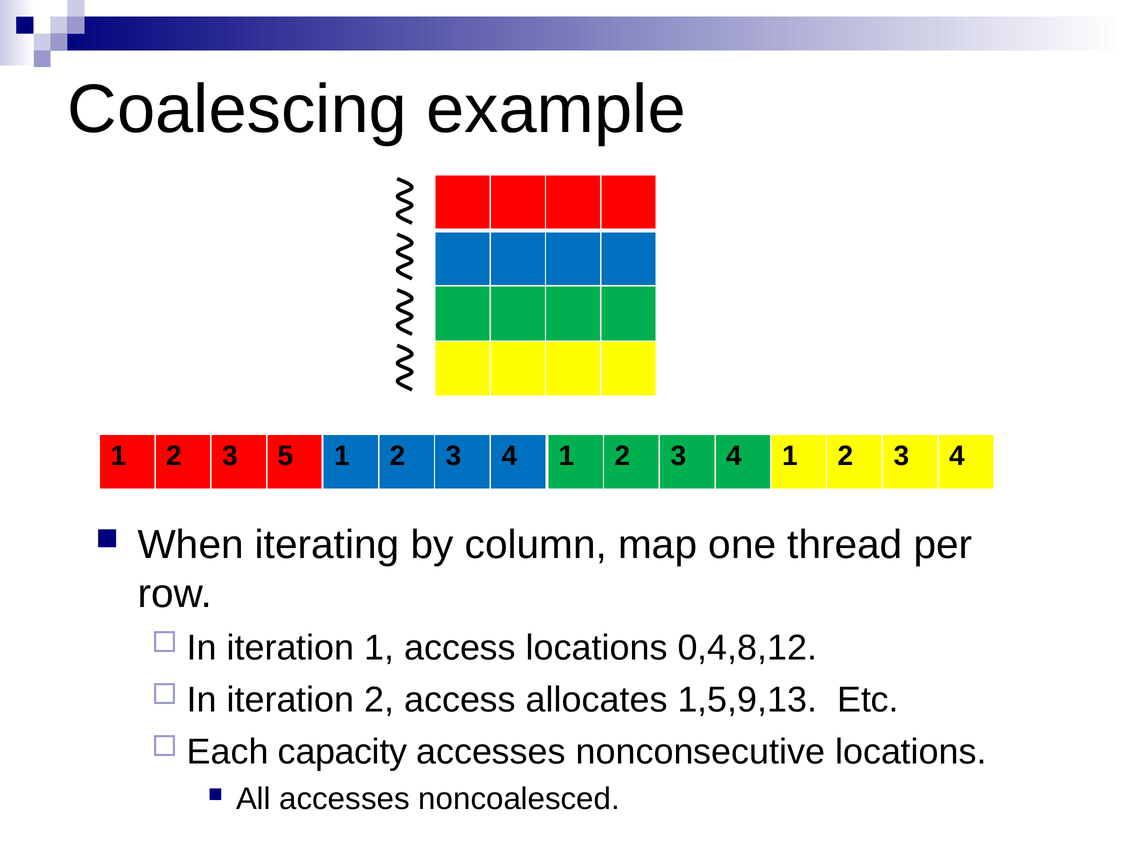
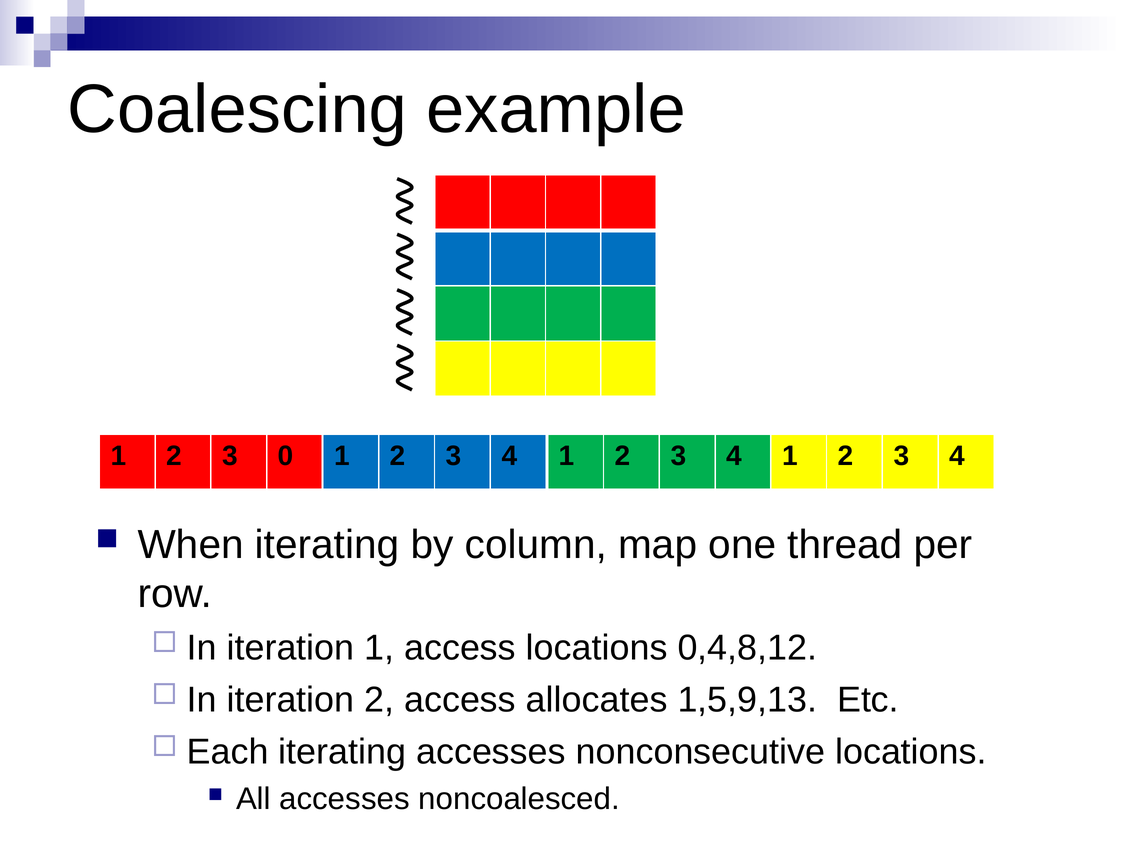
5: 5 -> 0
Each capacity: capacity -> iterating
